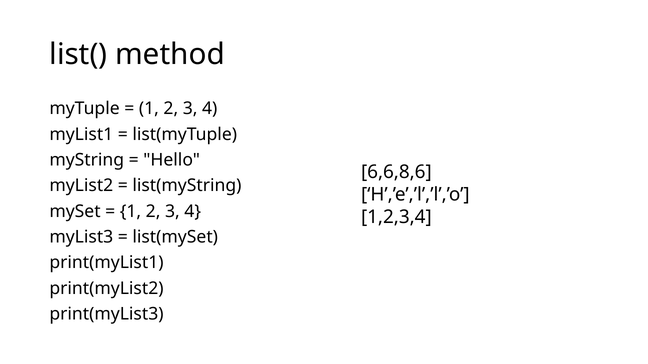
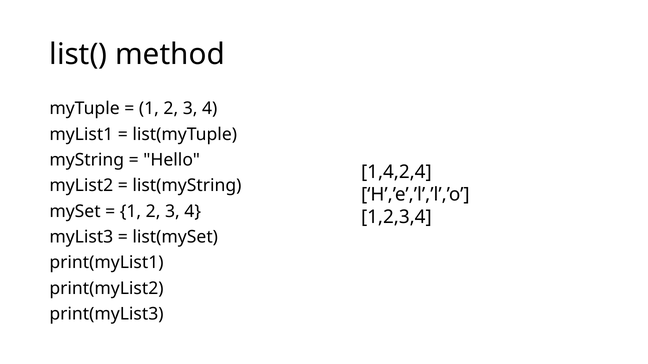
6,6,8,6: 6,6,8,6 -> 1,4,2,4
